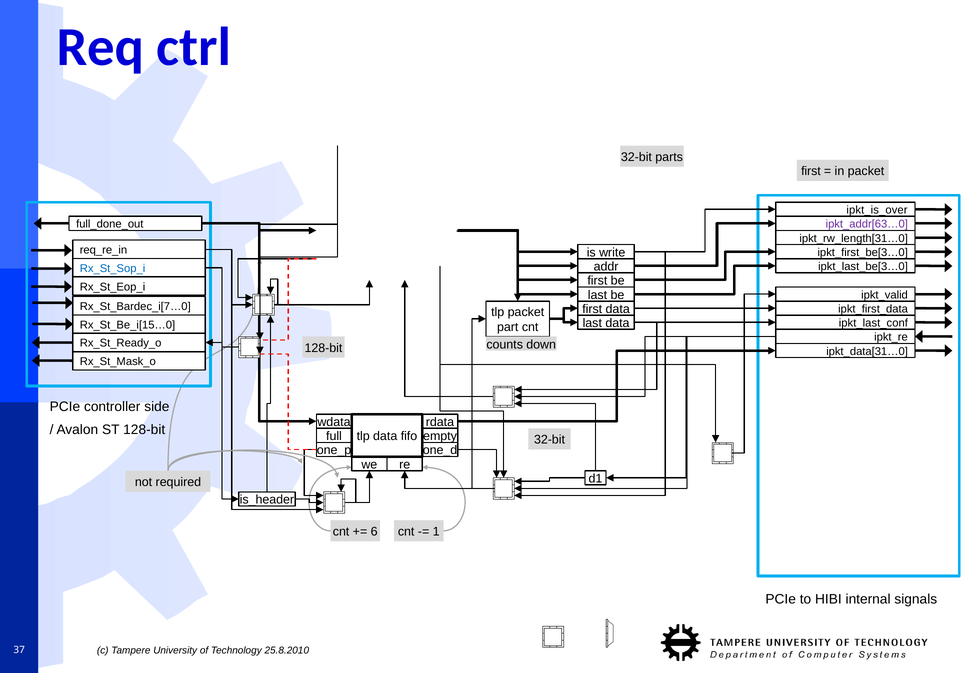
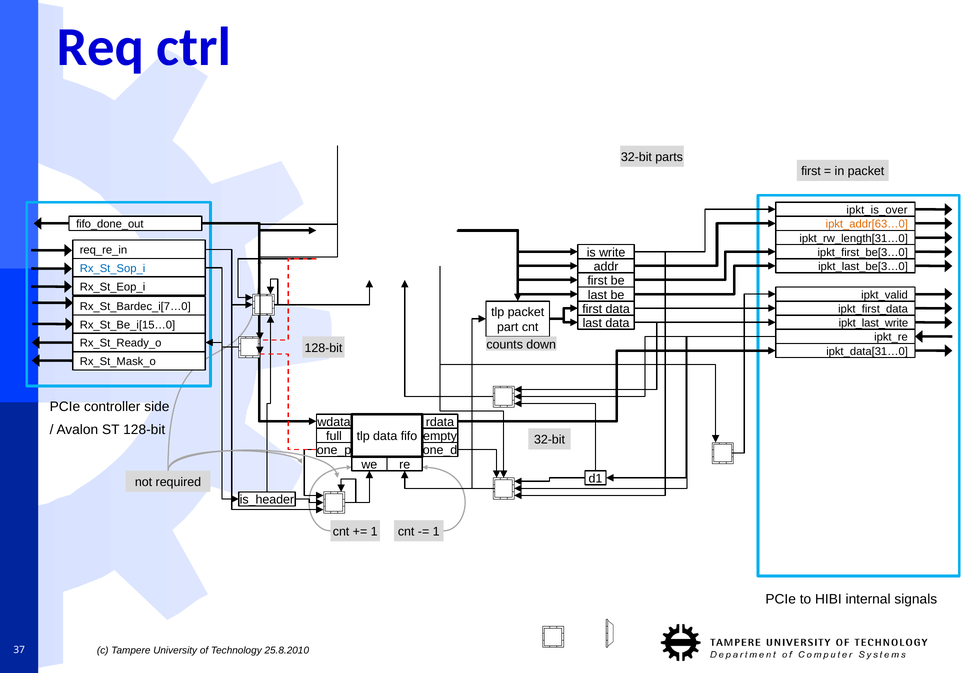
full_done_out: full_done_out -> fifo_done_out
ipkt_addr[63…0 colour: purple -> orange
ipkt_last_conf: ipkt_last_conf -> ipkt_last_write
6 at (374, 532): 6 -> 1
